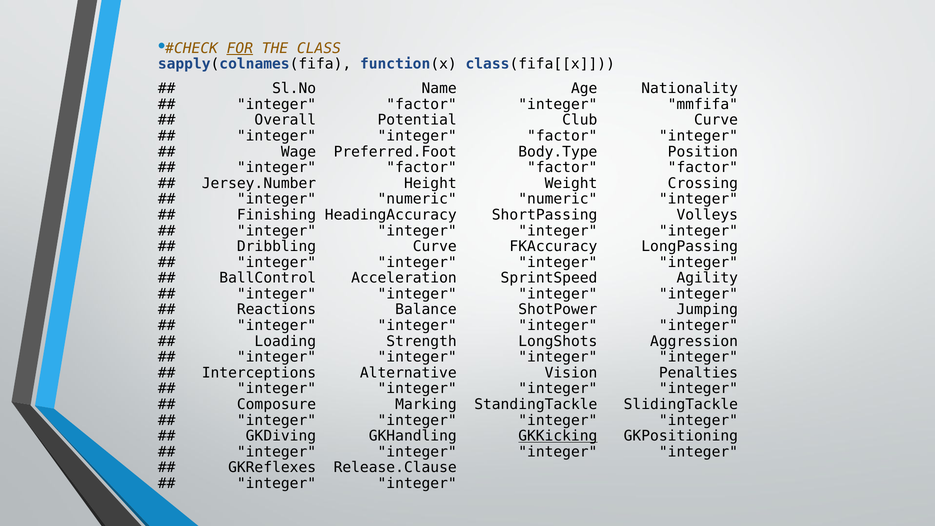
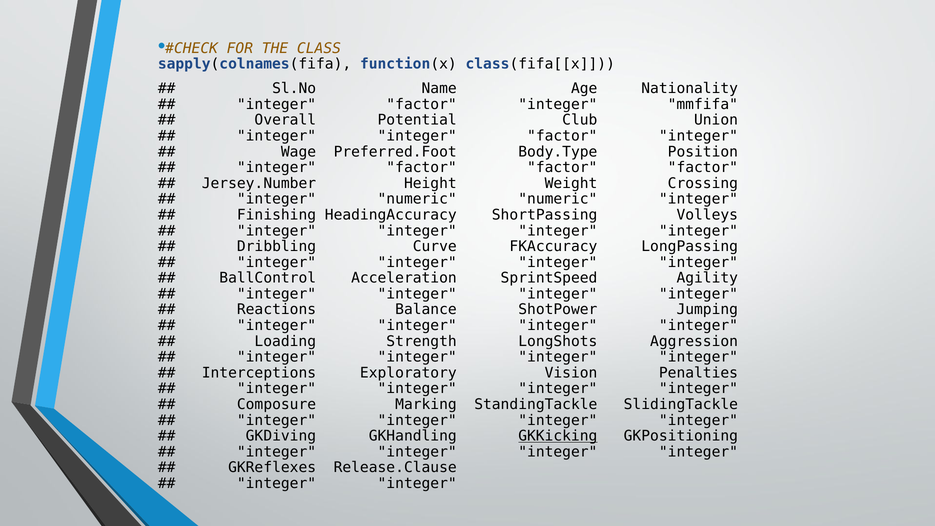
FOR underline: present -> none
Club Curve: Curve -> Union
Alternative: Alternative -> Exploratory
